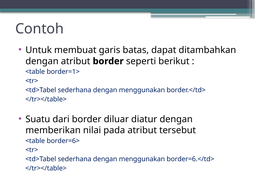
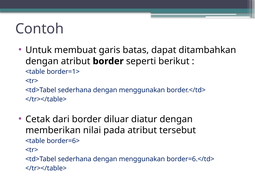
Suatu: Suatu -> Cetak
